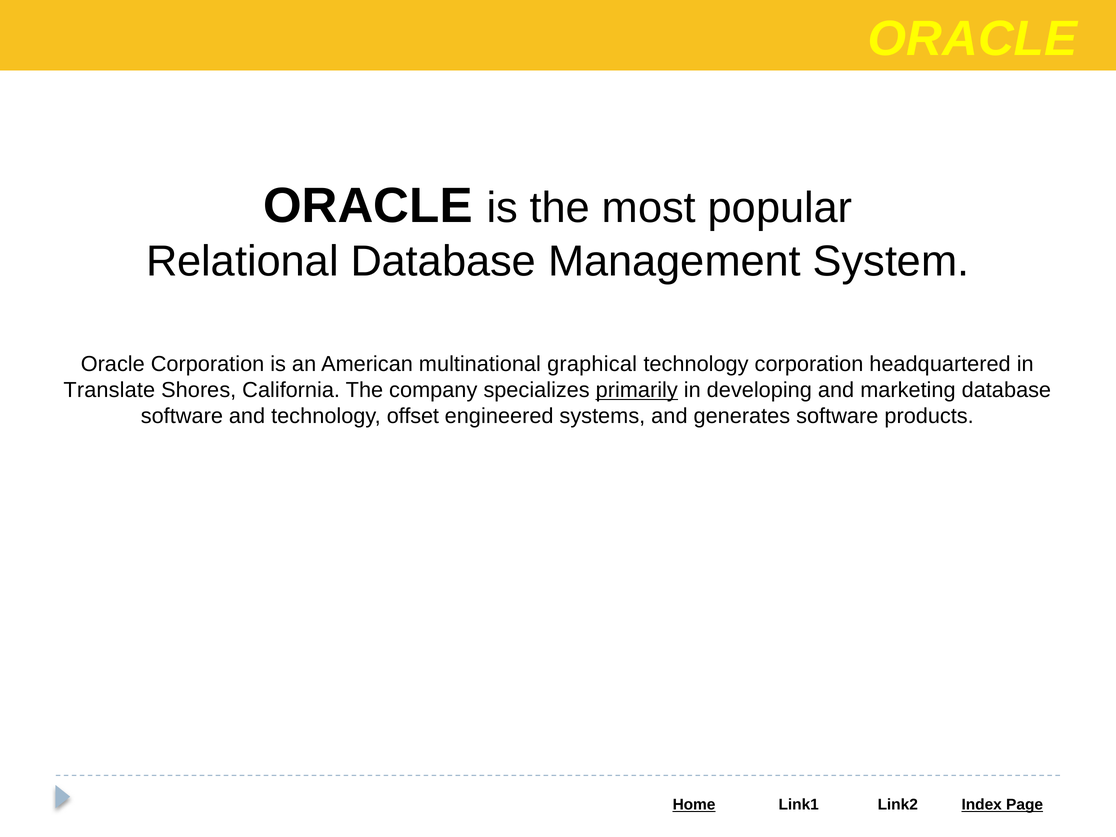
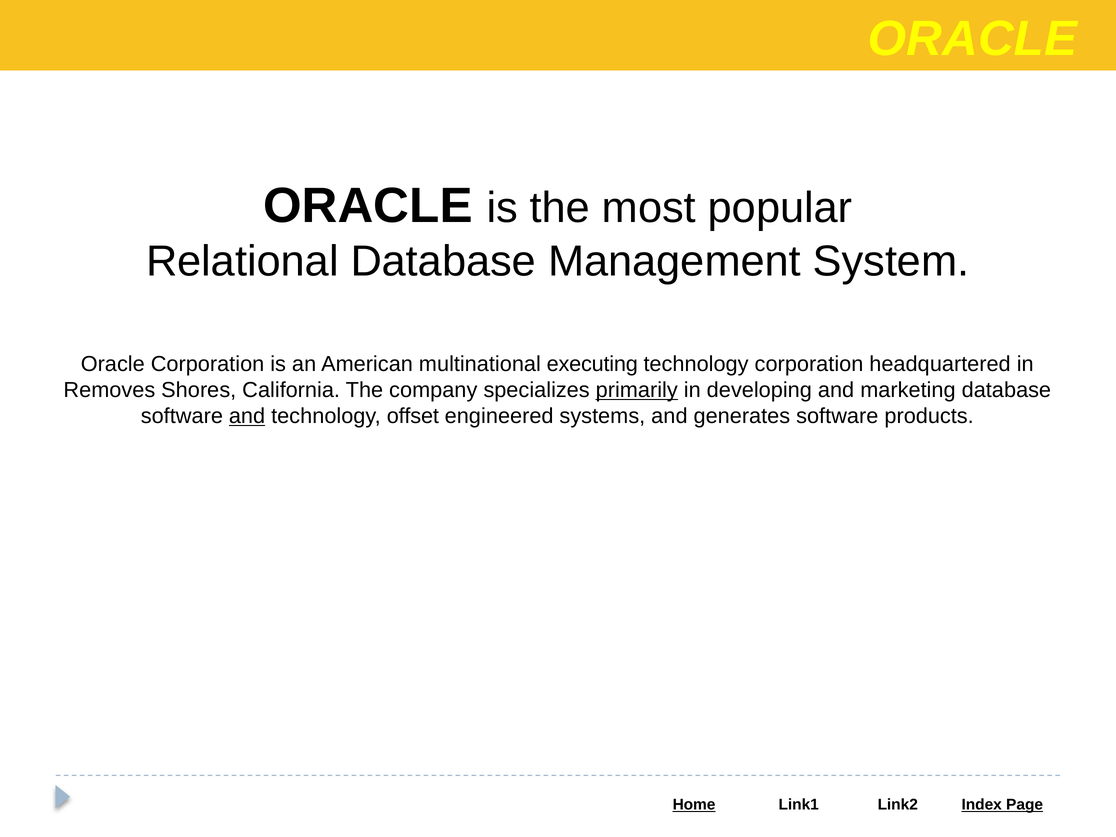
graphical: graphical -> executing
Translate: Translate -> Removes
and at (247, 416) underline: none -> present
